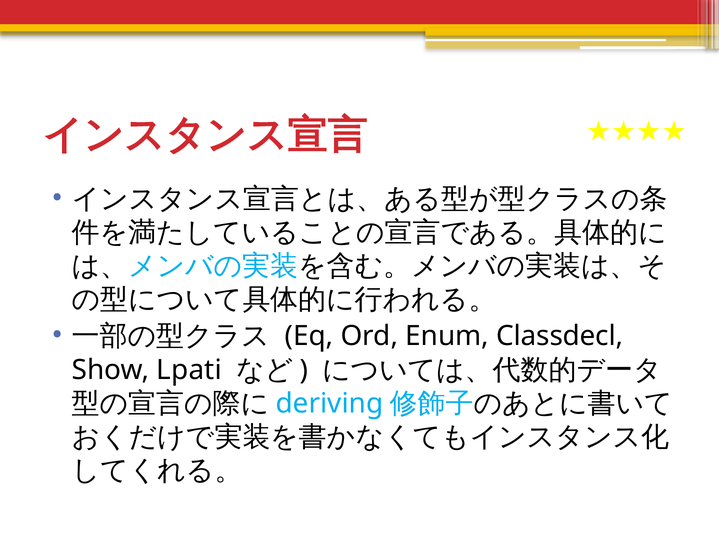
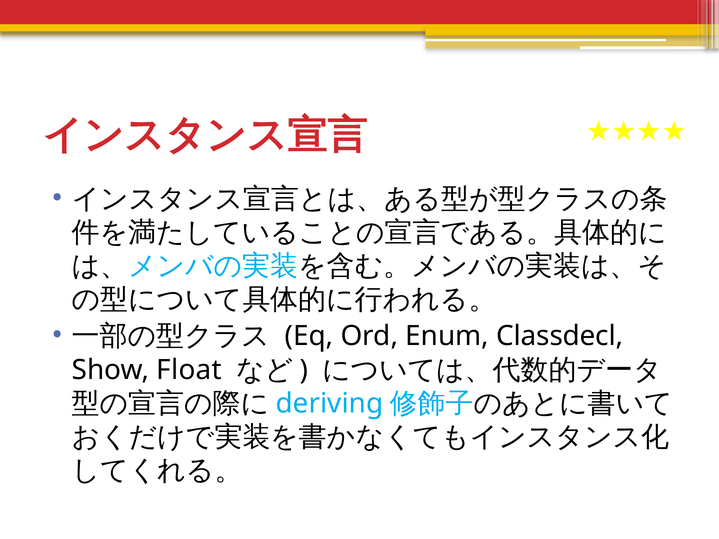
Lpati: Lpati -> Float
